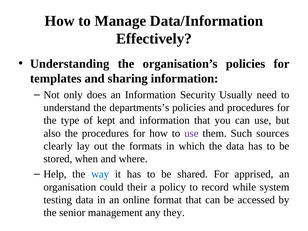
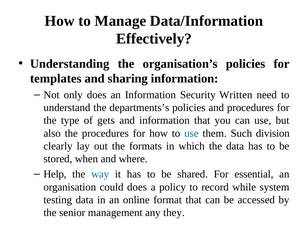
Usually: Usually -> Written
kept: kept -> gets
use at (191, 133) colour: purple -> blue
sources: sources -> division
apprised: apprised -> essential
could their: their -> does
